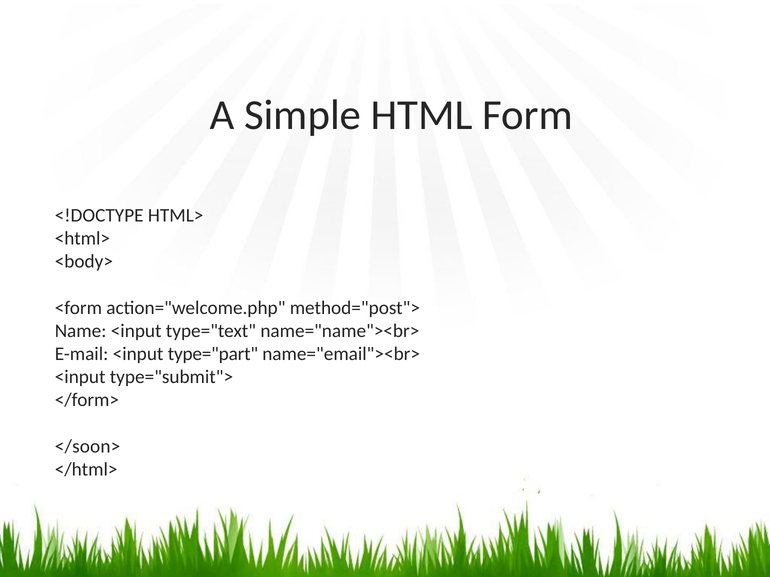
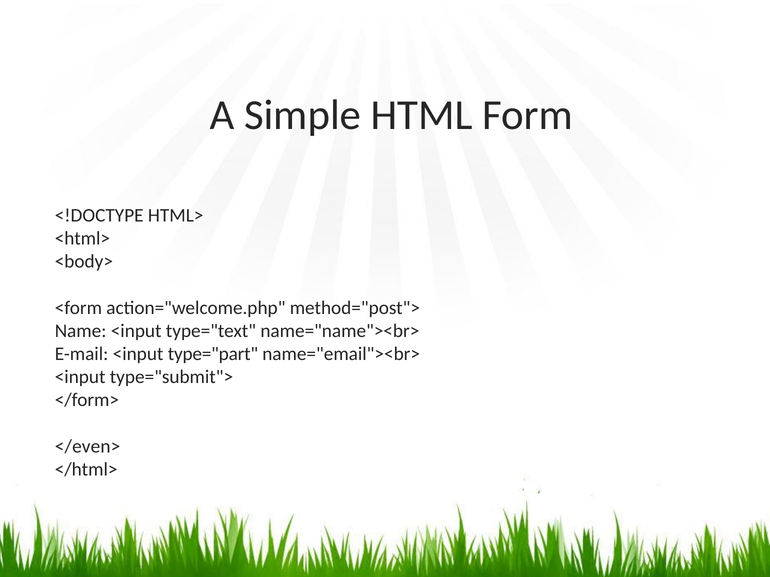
</soon>: </soon> -> </even>
